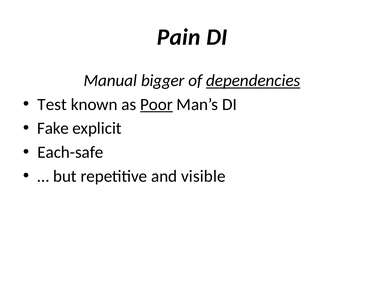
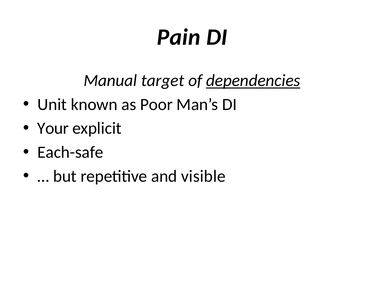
bigger: bigger -> target
Test: Test -> Unit
Poor underline: present -> none
Fake: Fake -> Your
